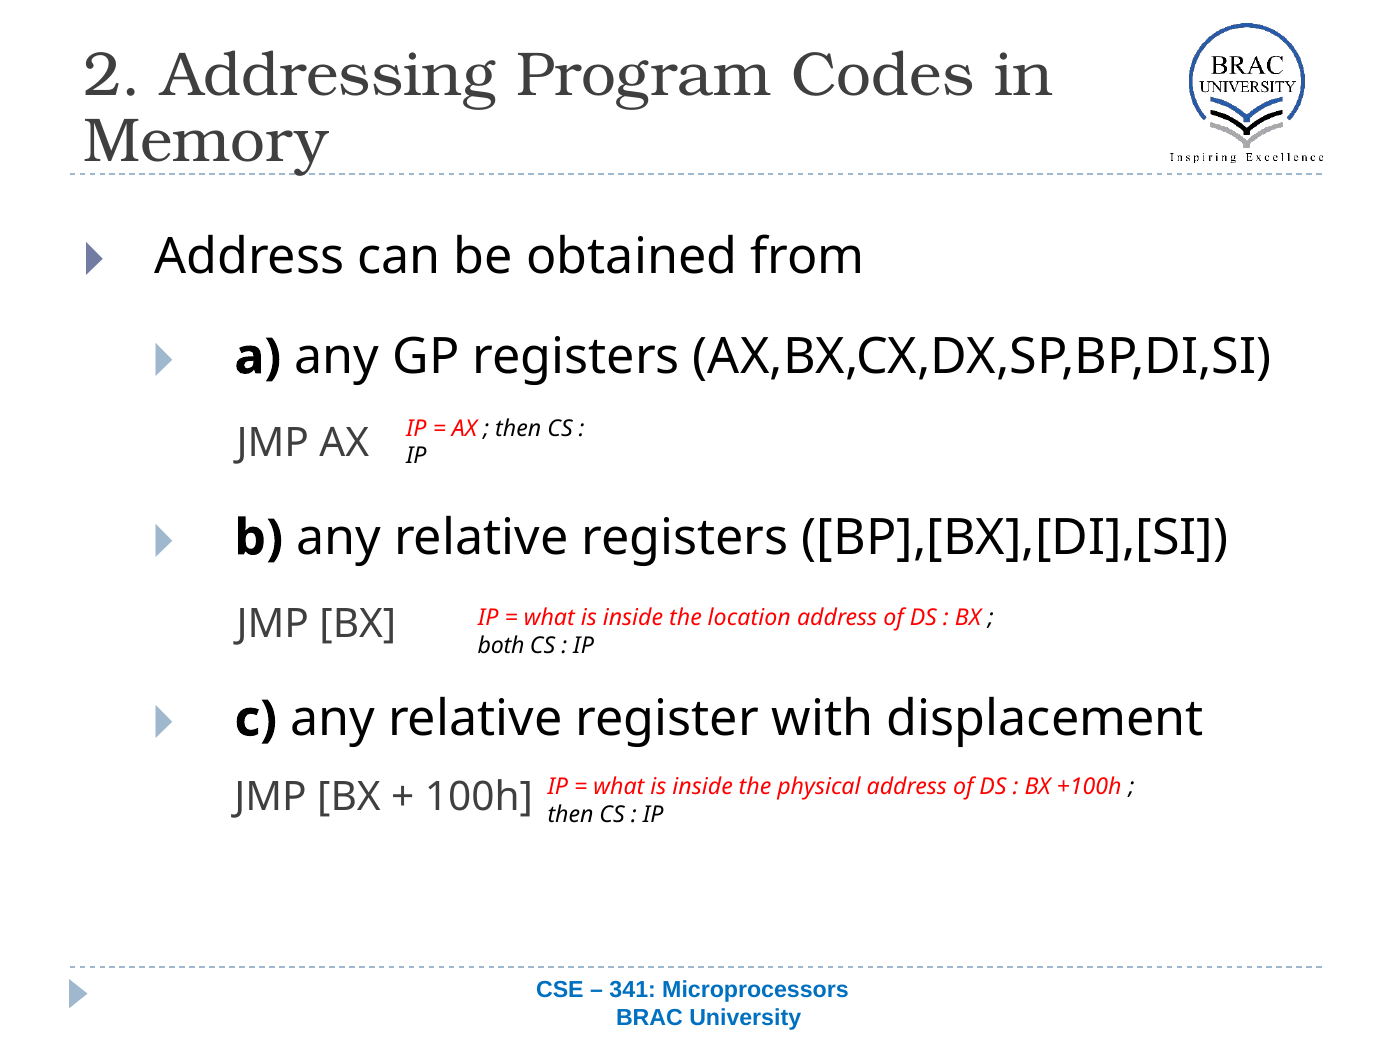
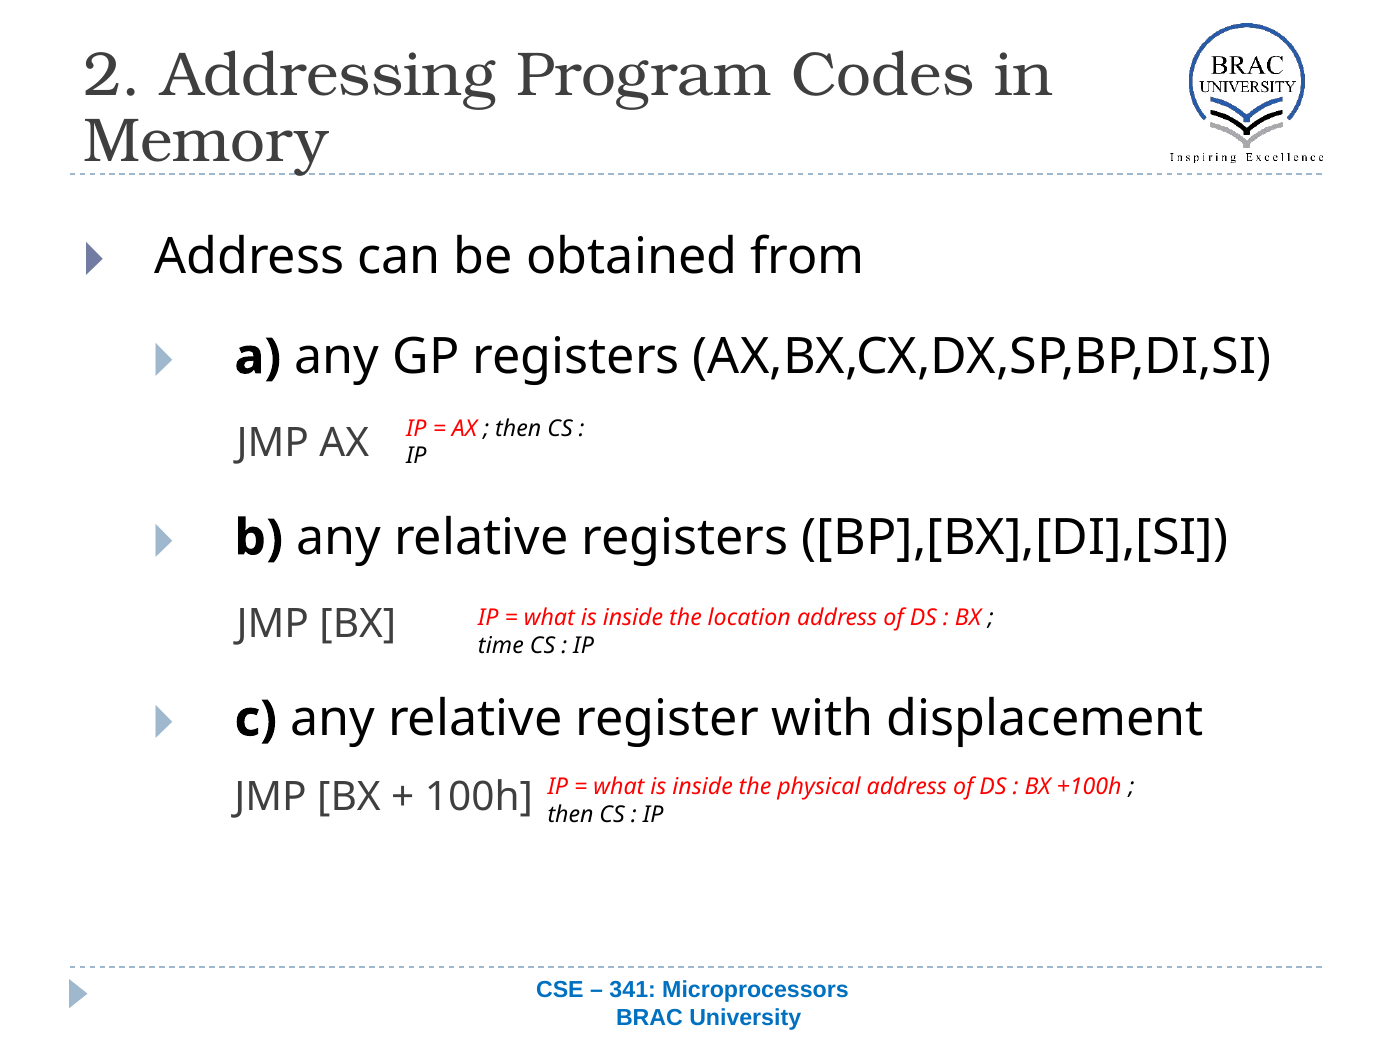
both: both -> time
